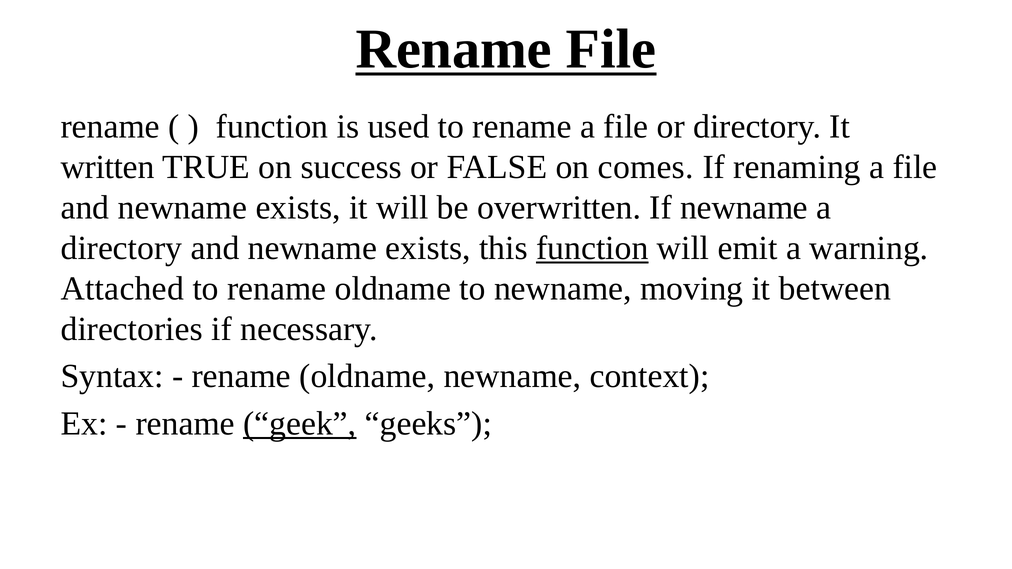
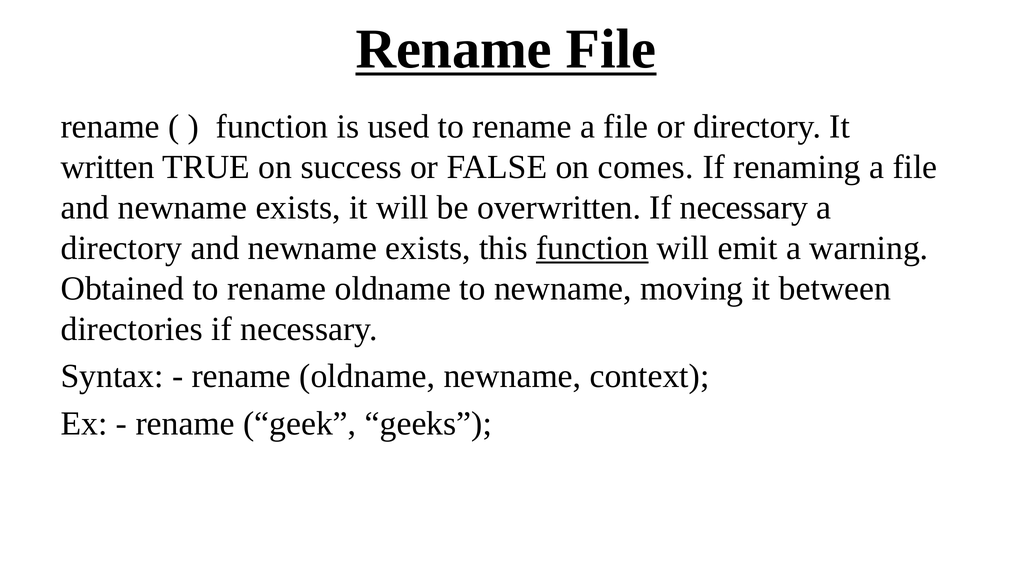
overwritten If newname: newname -> necessary
Attached: Attached -> Obtained
geek underline: present -> none
